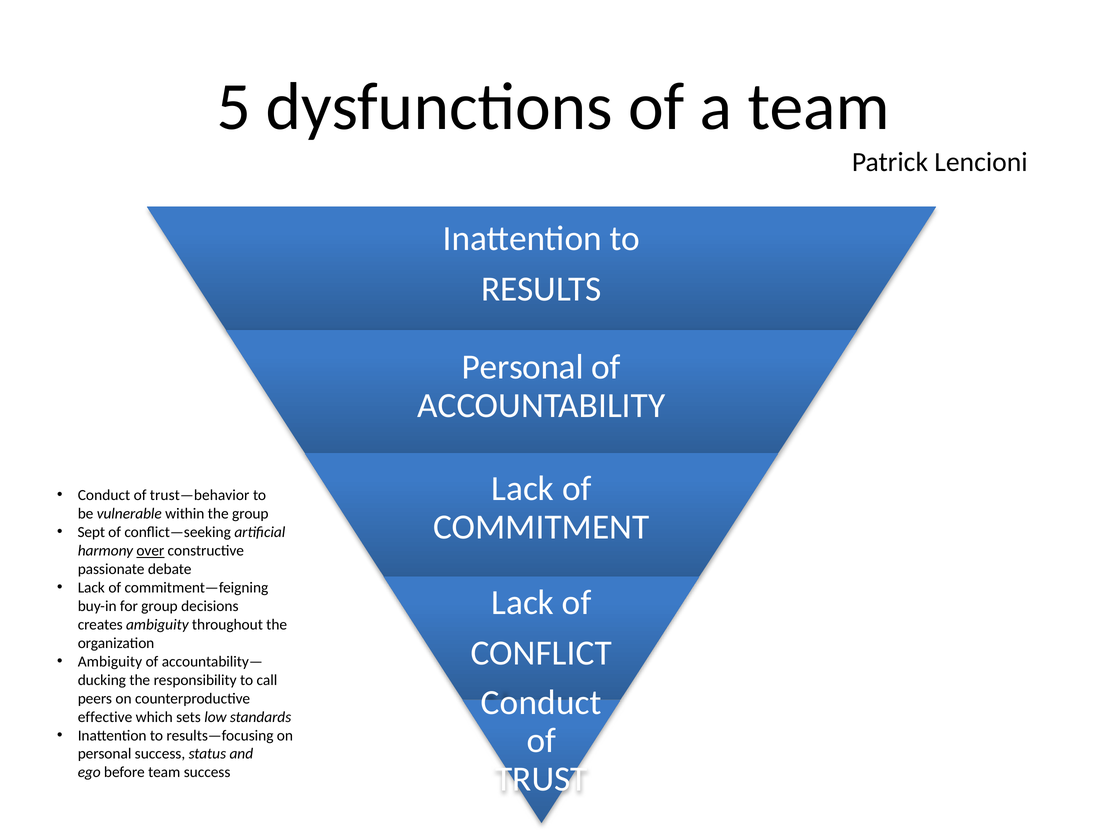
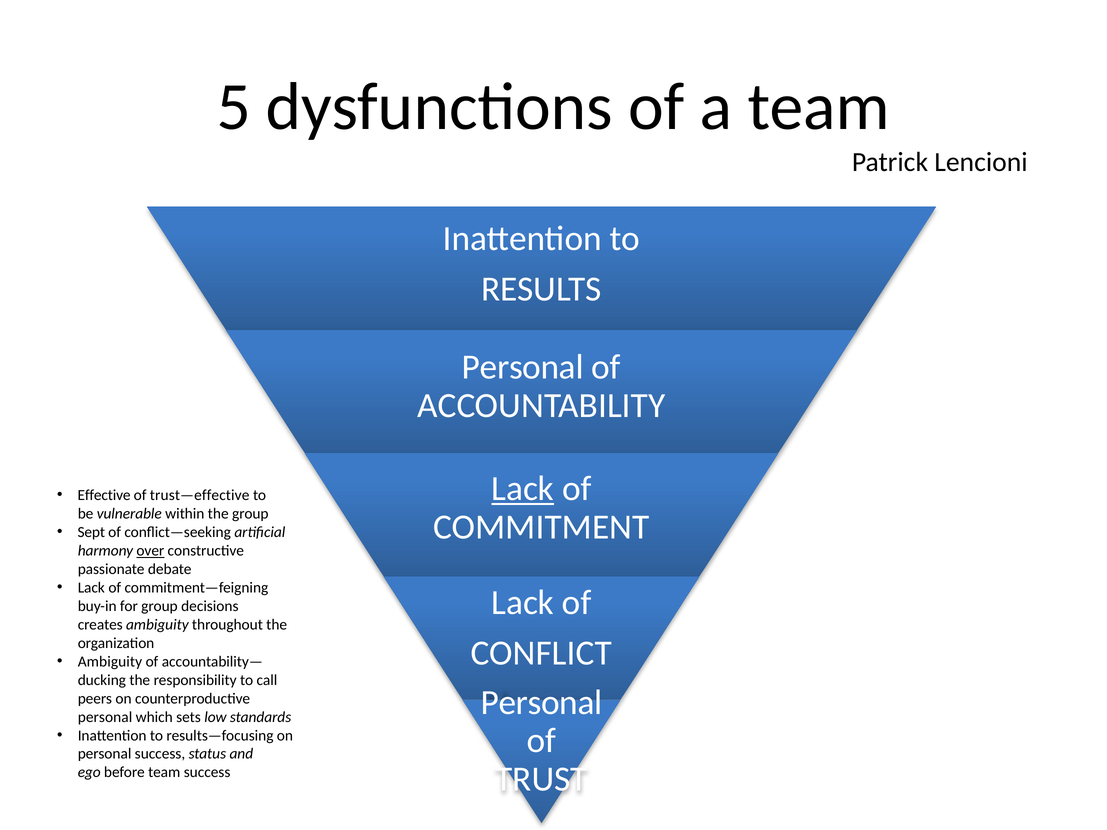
Lack at (523, 489) underline: none -> present
Conduct at (104, 495): Conduct -> Effective
trust—behavior: trust—behavior -> trust—effective
Conduct at (541, 703): Conduct -> Personal
effective at (105, 717): effective -> personal
